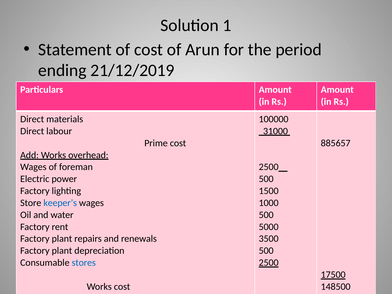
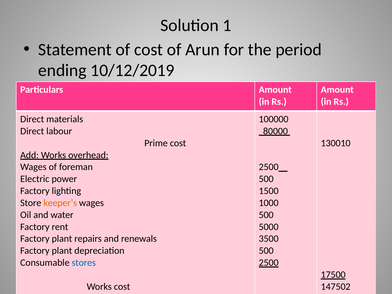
21/12/2019: 21/12/2019 -> 10/12/2019
31000: 31000 -> 80000
885657: 885657 -> 130010
keeper’s colour: blue -> orange
148500: 148500 -> 147502
